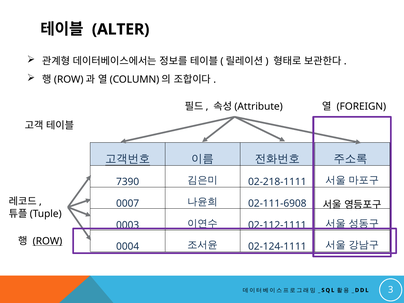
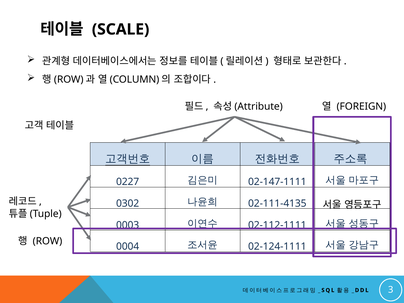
ALTER: ALTER -> SCALE
7390: 7390 -> 0227
02-218-1111: 02-218-1111 -> 02-147-1111
0007: 0007 -> 0302
02-111-6908: 02-111-6908 -> 02-111-4135
ROW underline: present -> none
